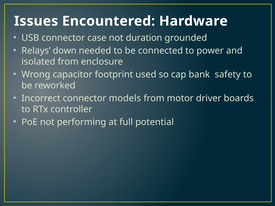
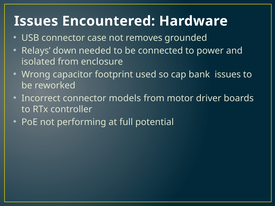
duration: duration -> removes
bank safety: safety -> issues
